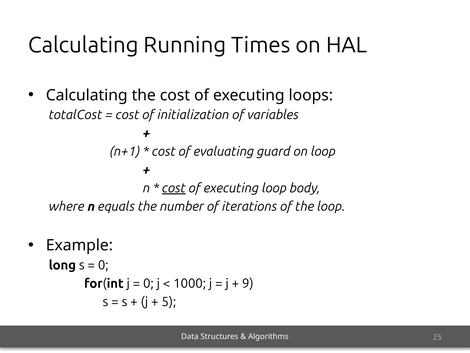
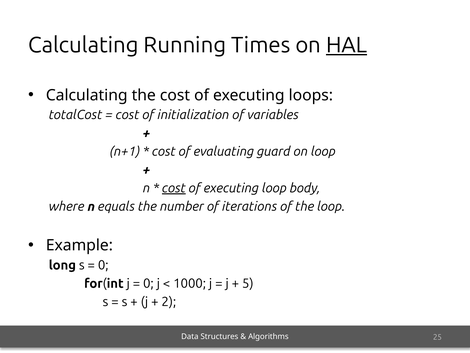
HAL underline: none -> present
9: 9 -> 5
5: 5 -> 2
